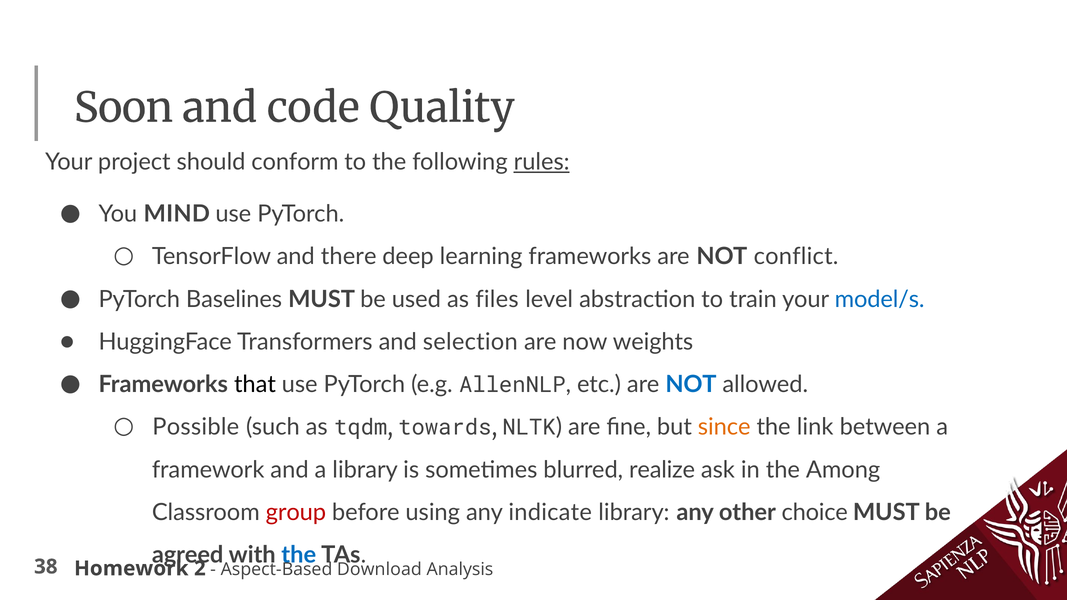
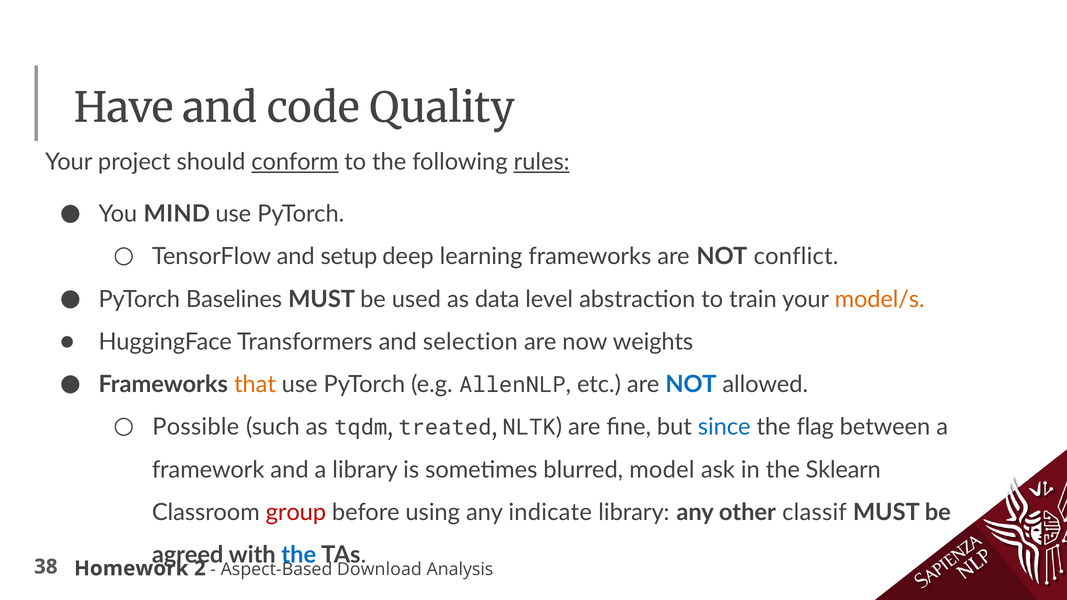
Soon: Soon -> Have
conform underline: none -> present
there: there -> setup
files: files -> data
model/s colour: blue -> orange
that colour: black -> orange
towards: towards -> treated
since colour: orange -> blue
link: link -> flag
realize: realize -> model
Among: Among -> Sklearn
choice: choice -> classif
